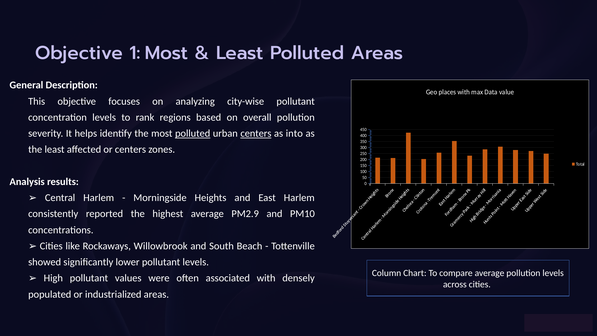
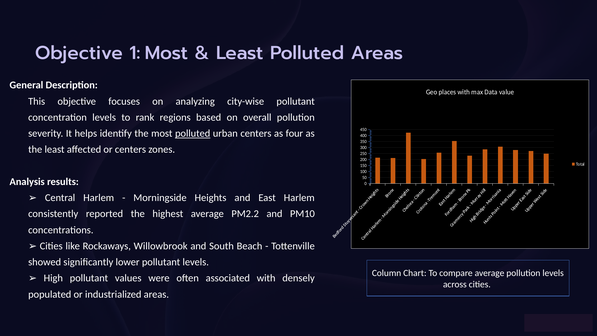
centers at (256, 133) underline: present -> none
into: into -> four
PM2.9: PM2.9 -> PM2.2
